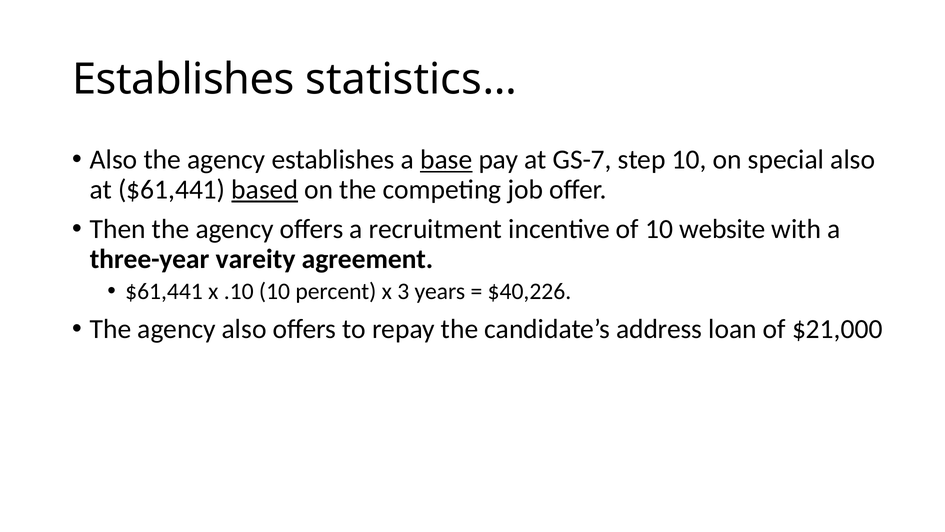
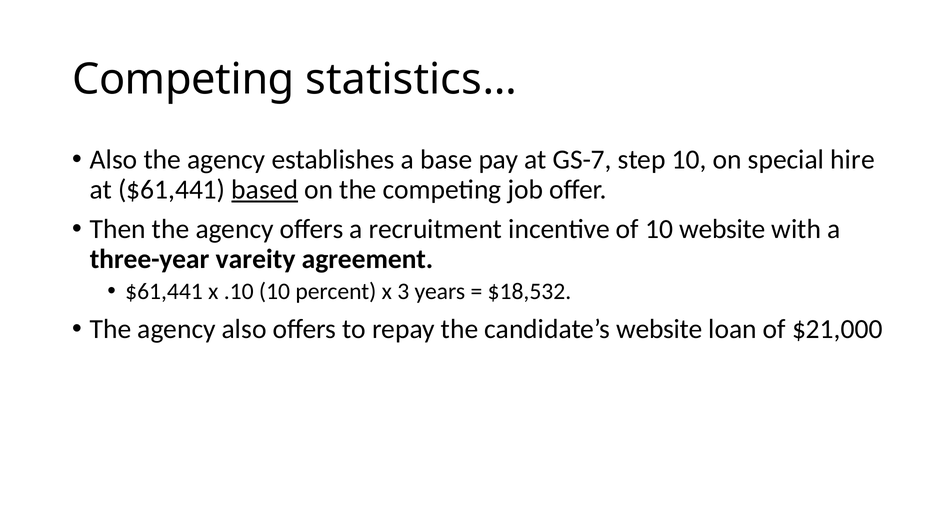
Establishes at (183, 79): Establishes -> Competing
base underline: present -> none
special also: also -> hire
$40,226: $40,226 -> $18,532
candidate’s address: address -> website
